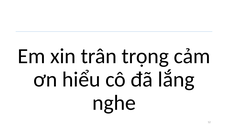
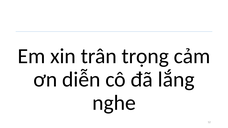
hiểu: hiểu -> diễn
